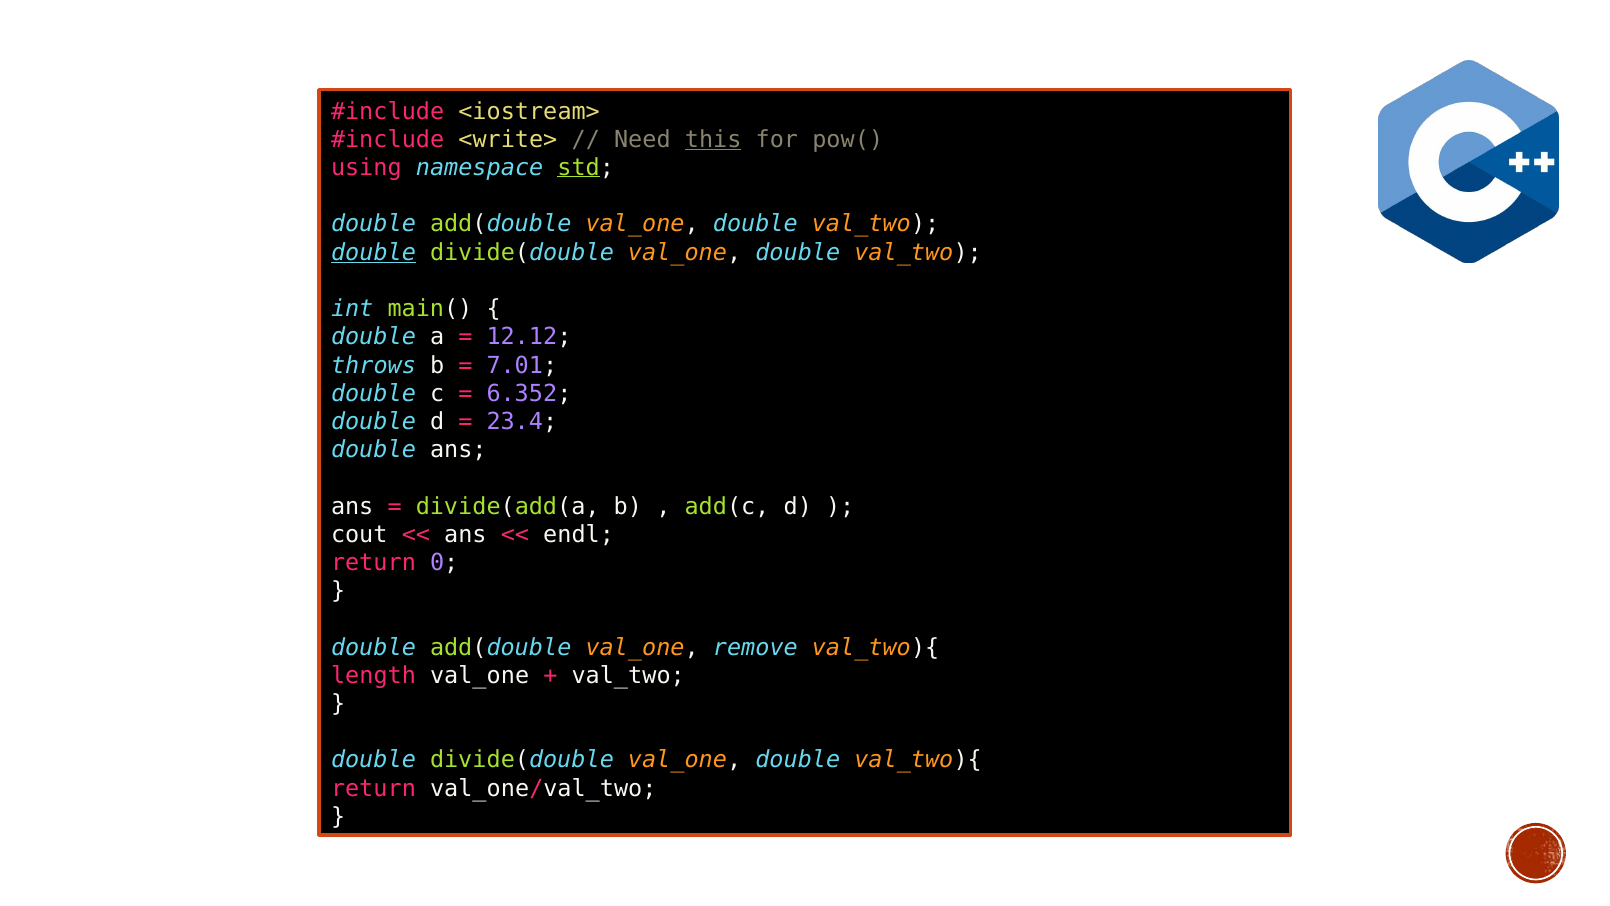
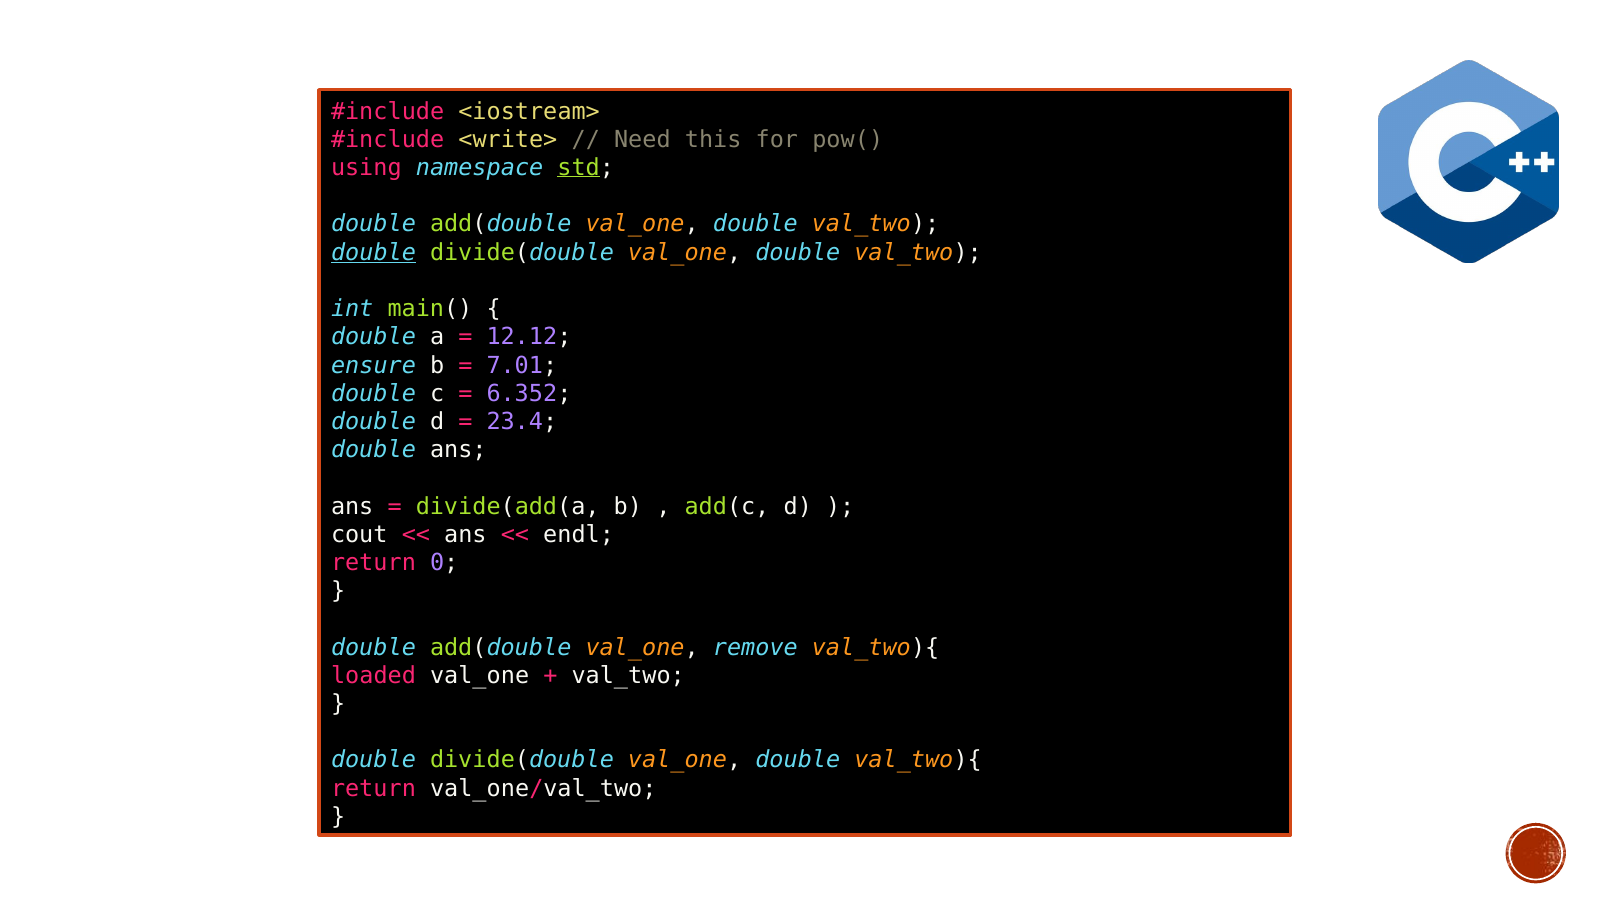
this underline: present -> none
throws: throws -> ensure
length: length -> loaded
